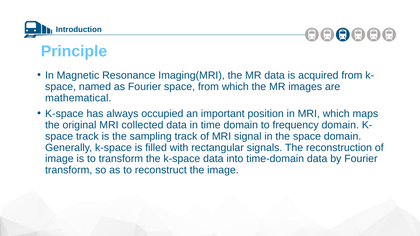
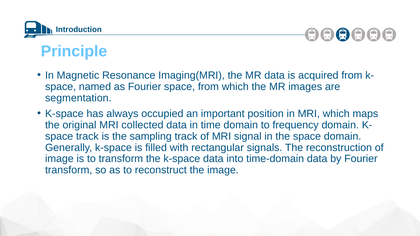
mathematical: mathematical -> segmentation
